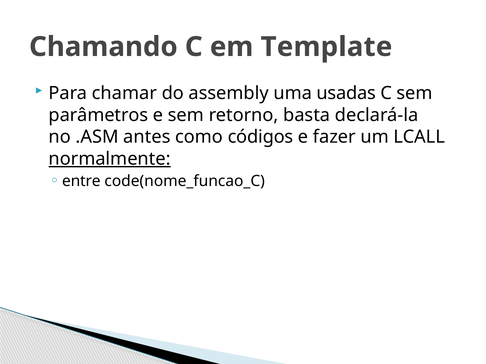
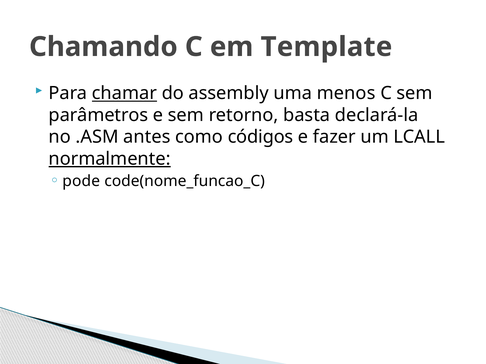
chamar underline: none -> present
usadas: usadas -> menos
entre: entre -> pode
